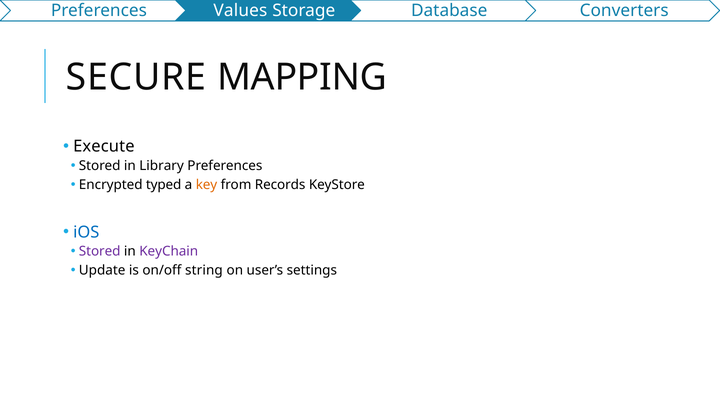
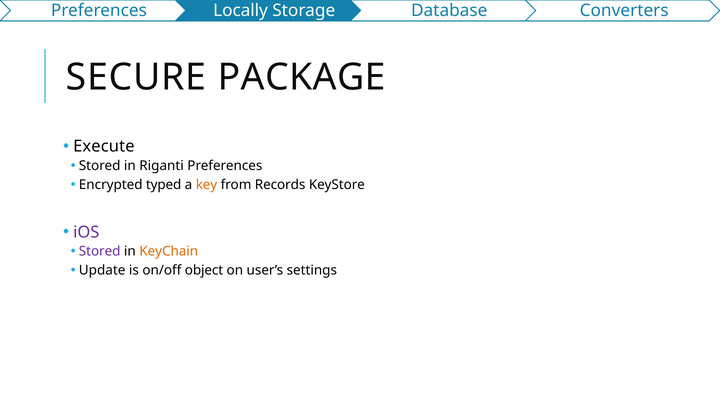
Values: Values -> Locally
MAPPING: MAPPING -> PACKAGE
Library: Library -> Riganti
iOS colour: blue -> purple
KeyChain colour: purple -> orange
string: string -> object
